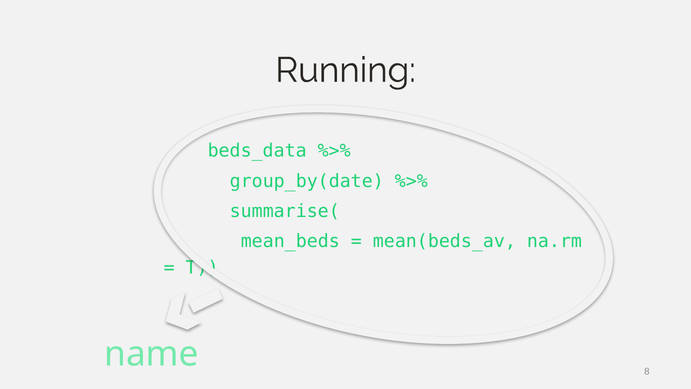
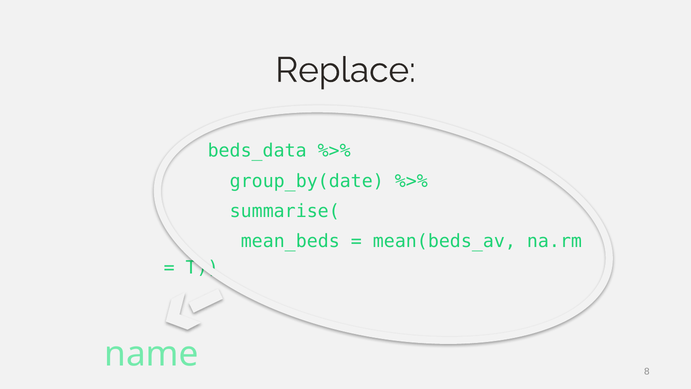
Running: Running -> Replace
